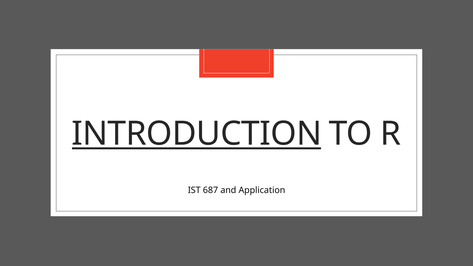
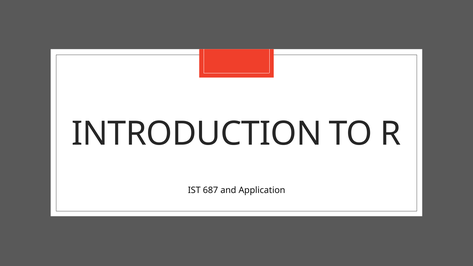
INTRODUCTION underline: present -> none
